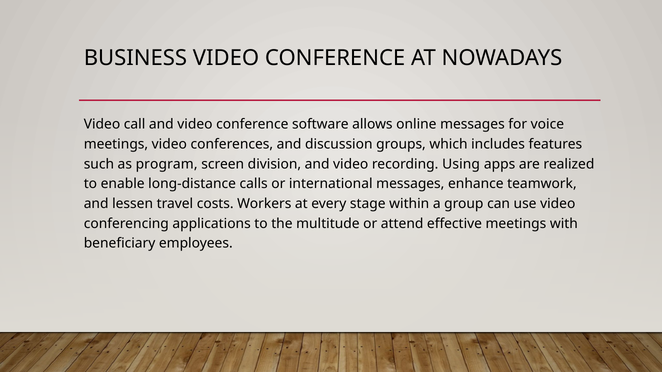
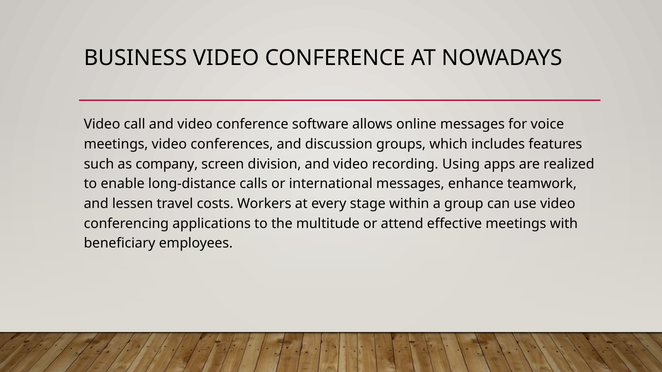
program: program -> company
